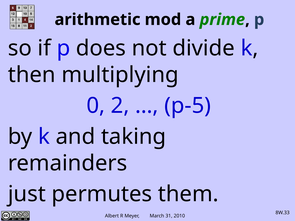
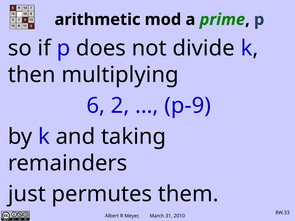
0: 0 -> 6
p-5: p-5 -> p-9
